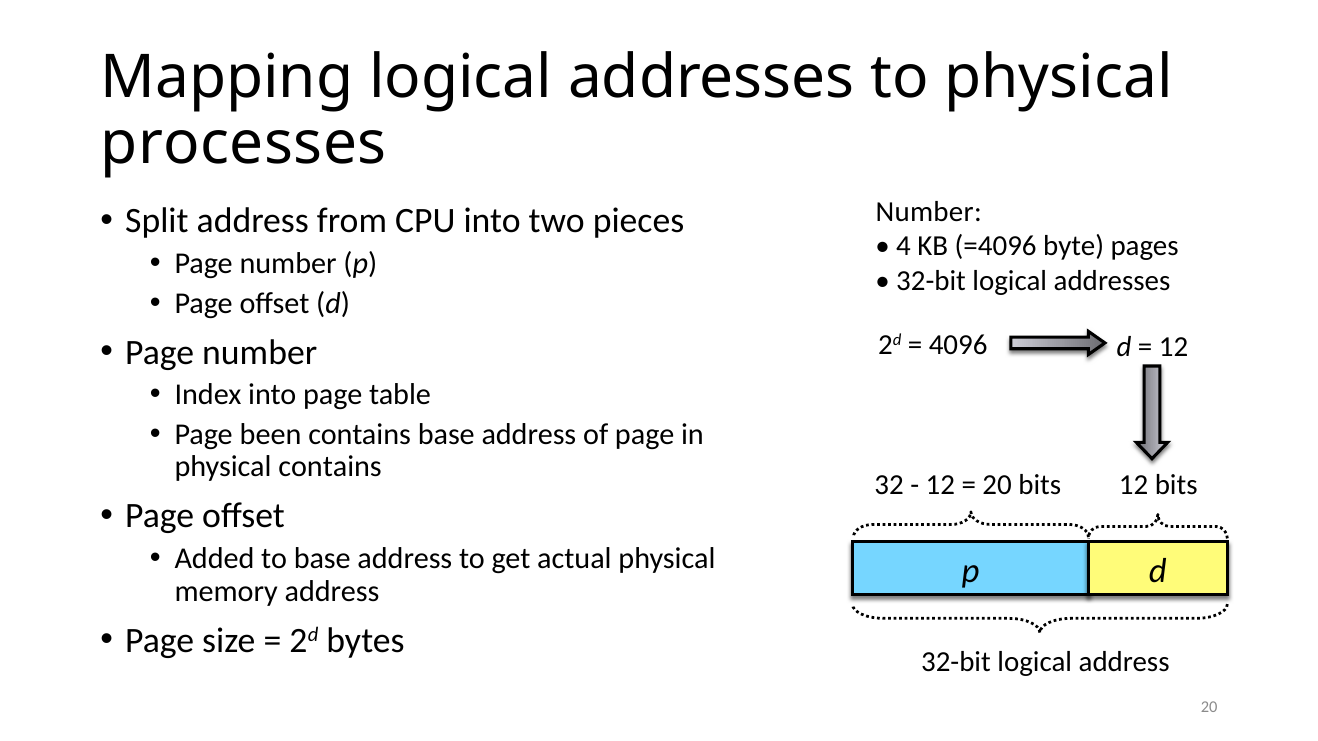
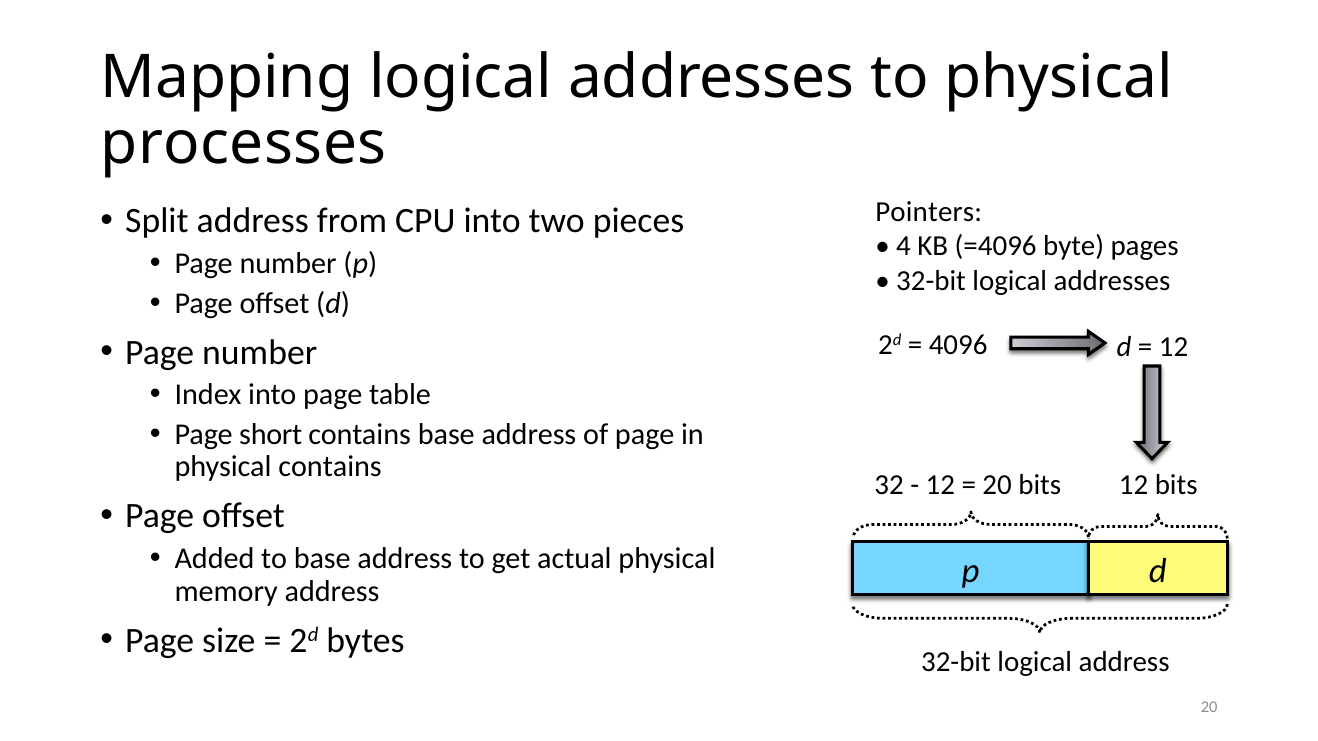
Number at (929, 212): Number -> Pointers
been: been -> short
